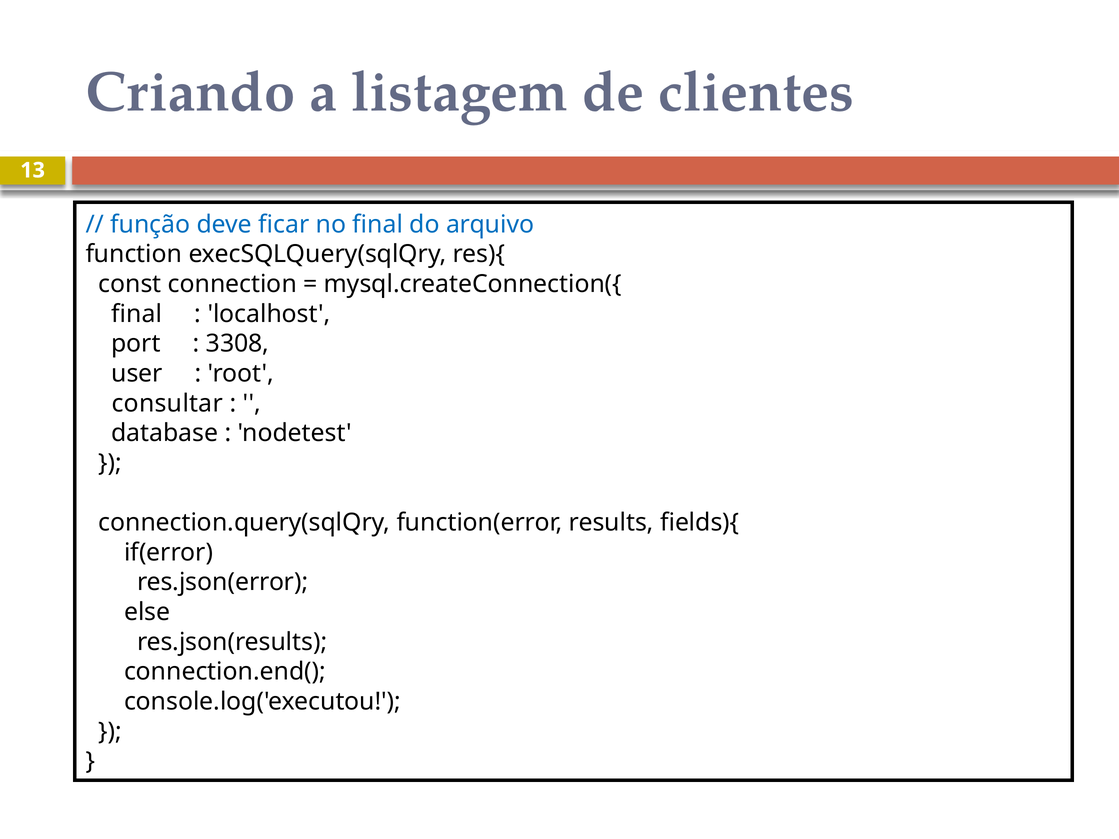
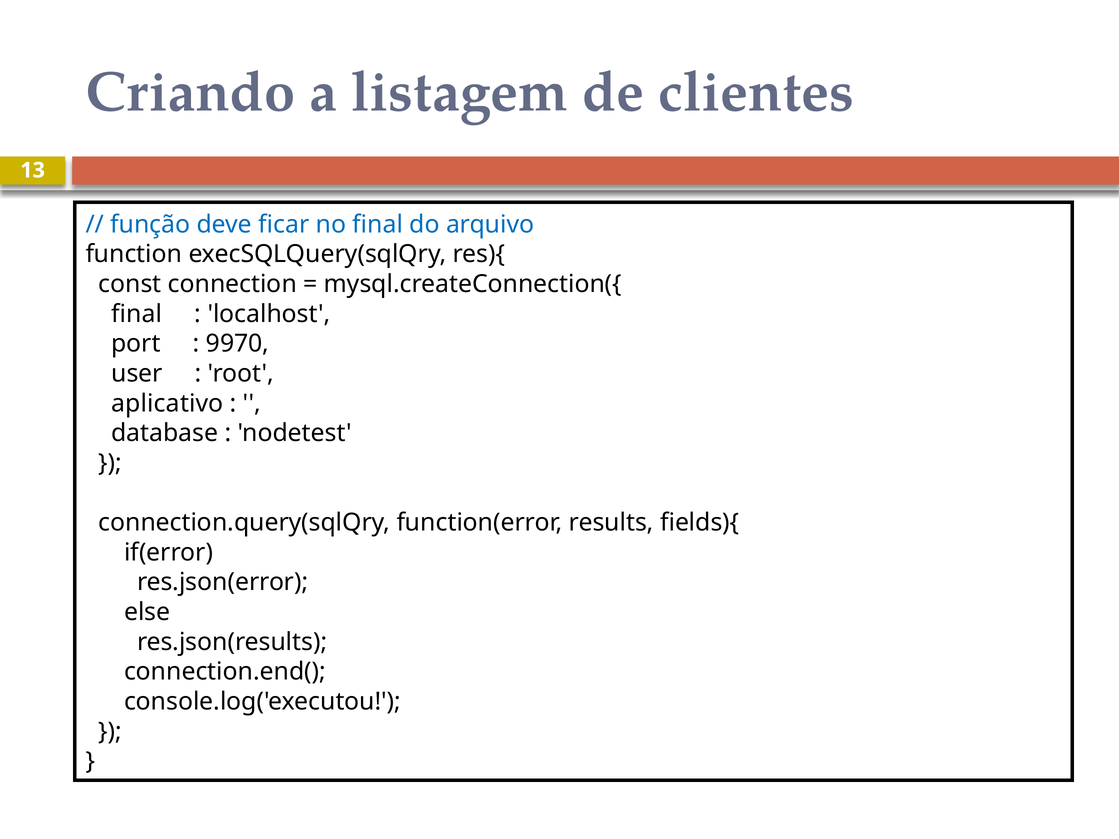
3308: 3308 -> 9970
consultar: consultar -> aplicativo
